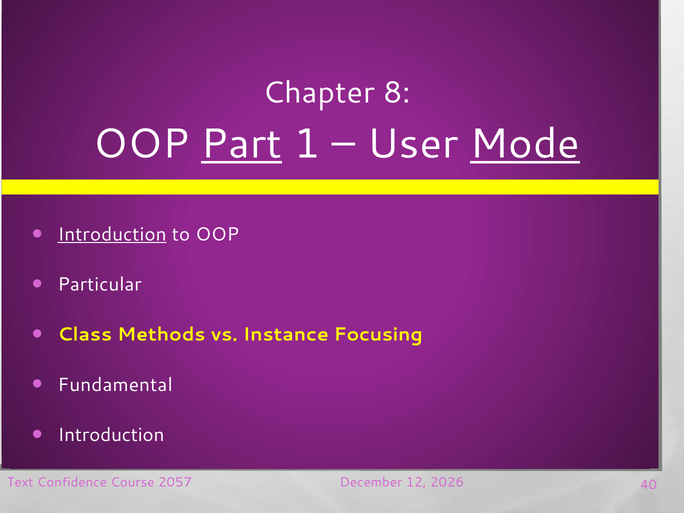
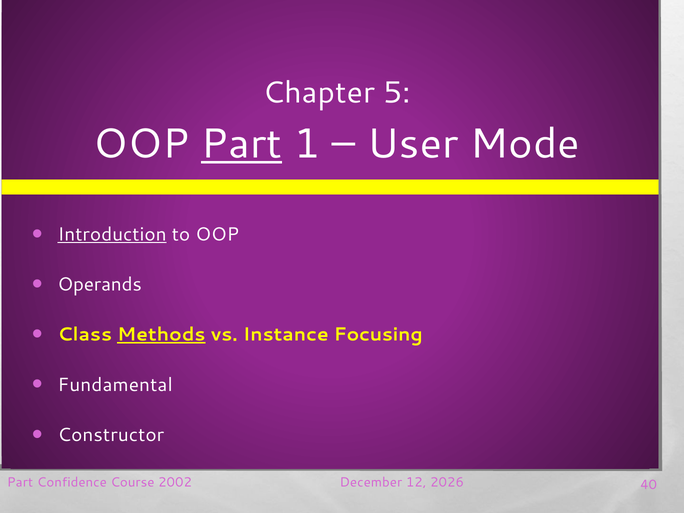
8: 8 -> 5
Mode underline: present -> none
Particular: Particular -> Operands
Methods underline: none -> present
Introduction at (111, 435): Introduction -> Constructor
Text at (20, 482): Text -> Part
2057: 2057 -> 2002
